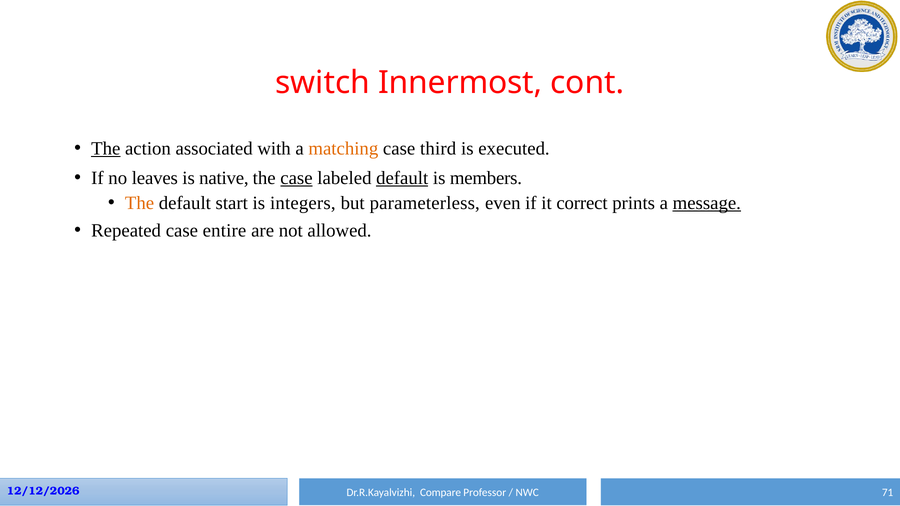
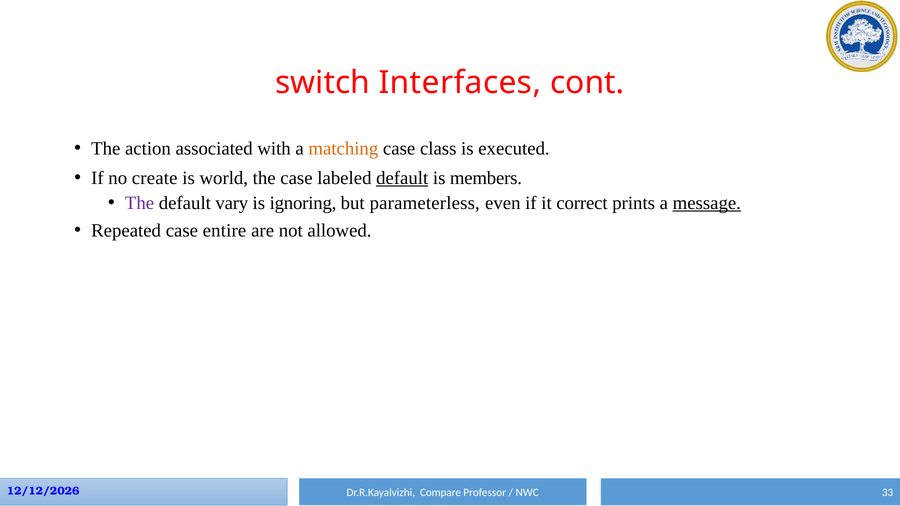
Innermost: Innermost -> Interfaces
The at (106, 148) underline: present -> none
third: third -> class
leaves: leaves -> create
native: native -> world
case at (296, 178) underline: present -> none
The at (140, 203) colour: orange -> purple
start: start -> vary
integers: integers -> ignoring
71: 71 -> 33
